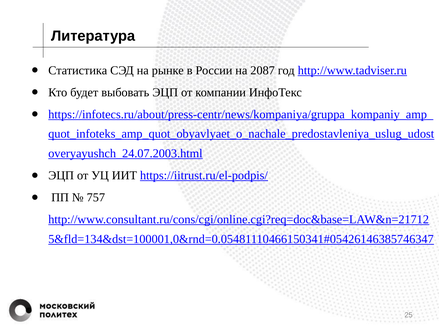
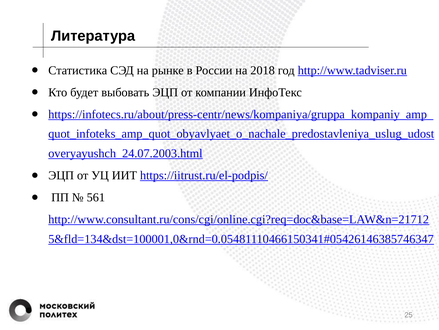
2087: 2087 -> 2018
757: 757 -> 561
